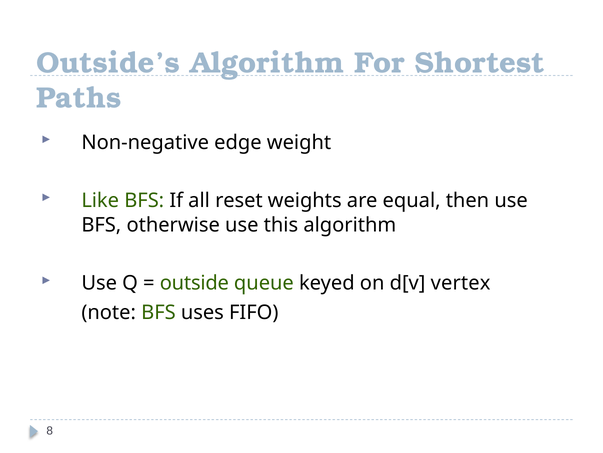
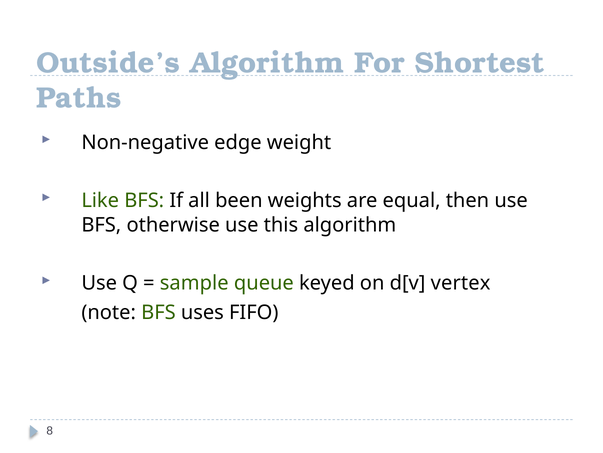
reset: reset -> been
outside: outside -> sample
